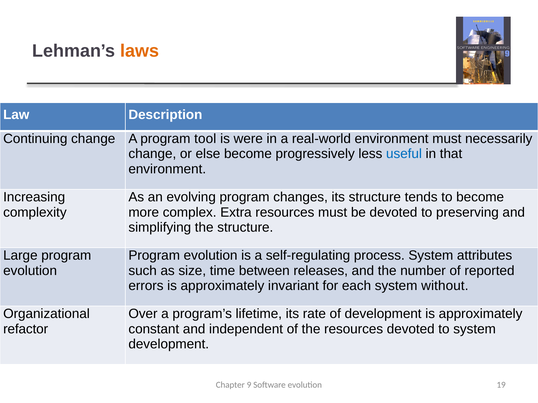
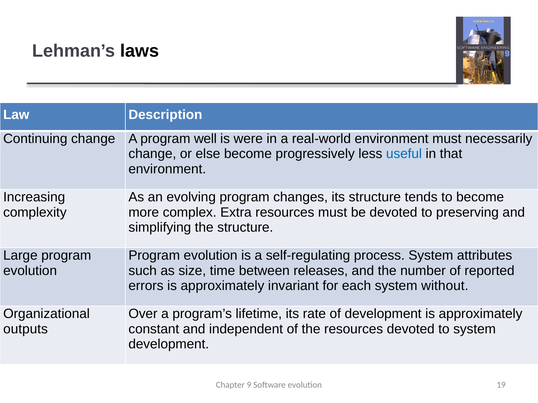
laws colour: orange -> black
tool: tool -> well
refactor: refactor -> outputs
